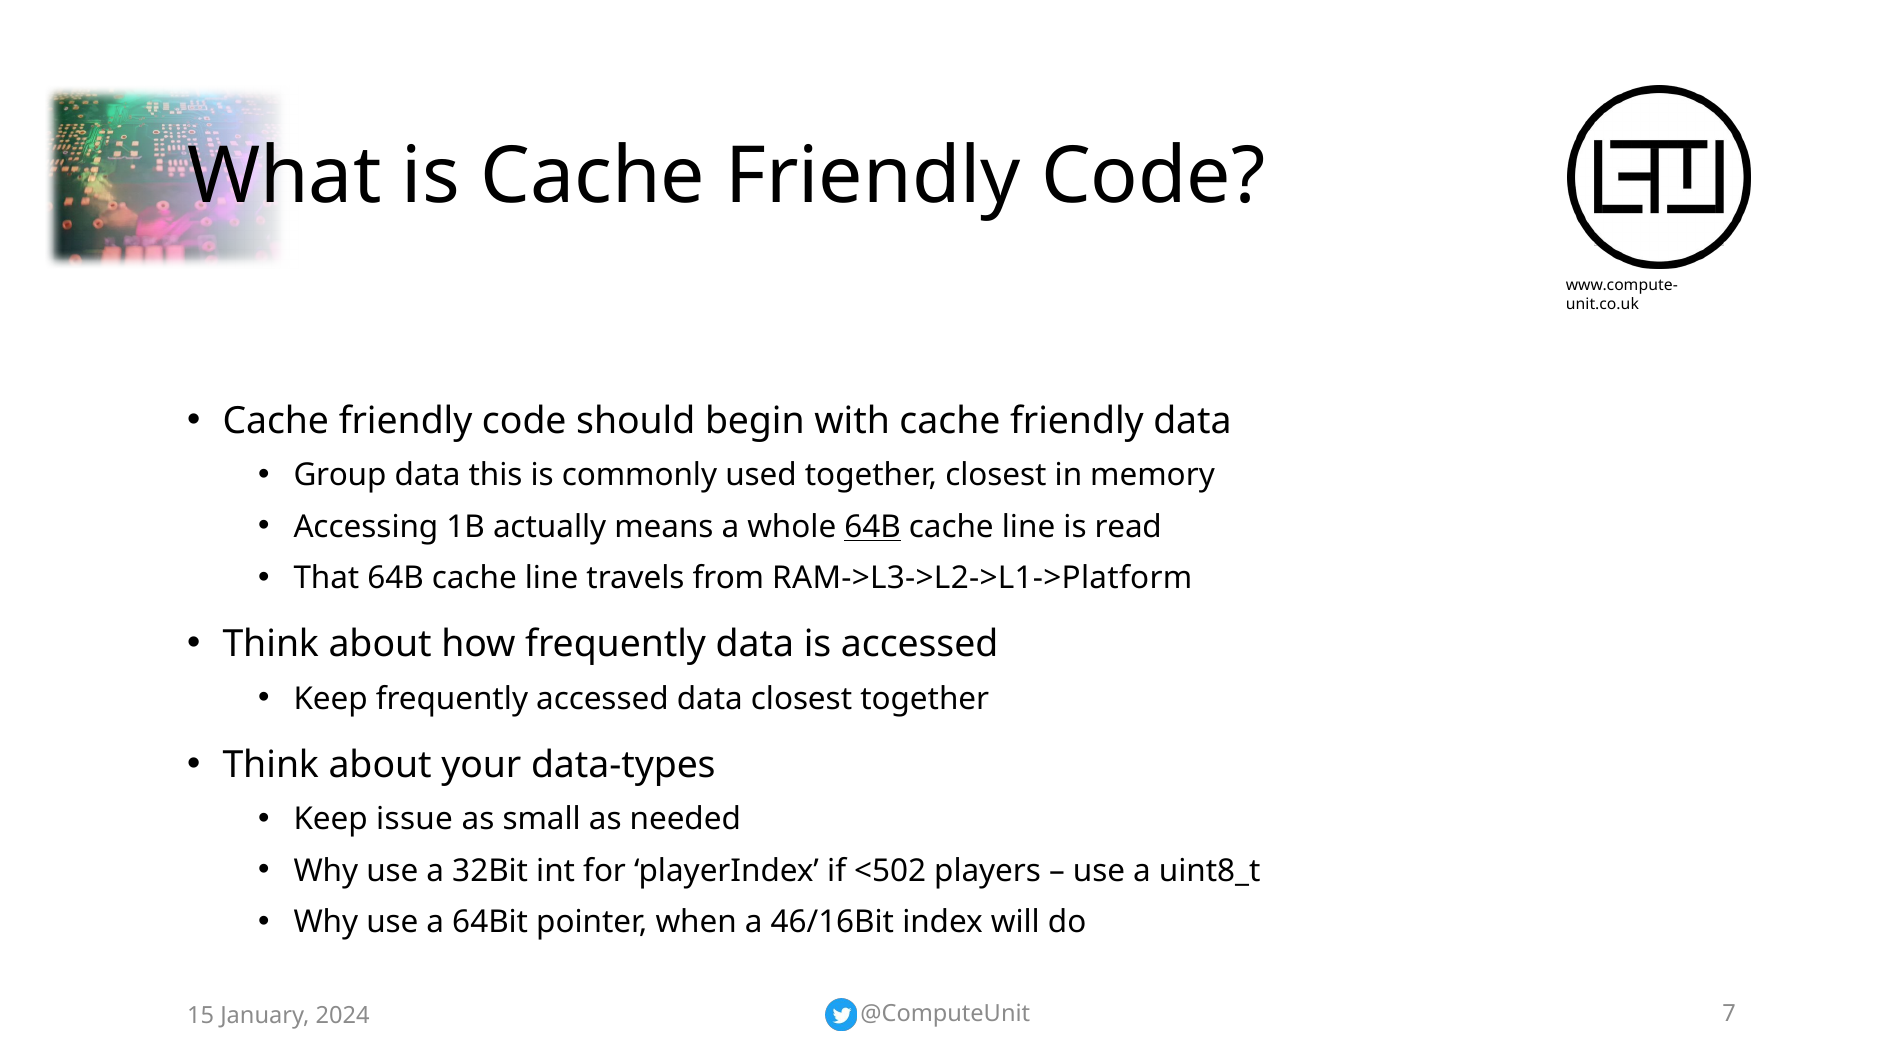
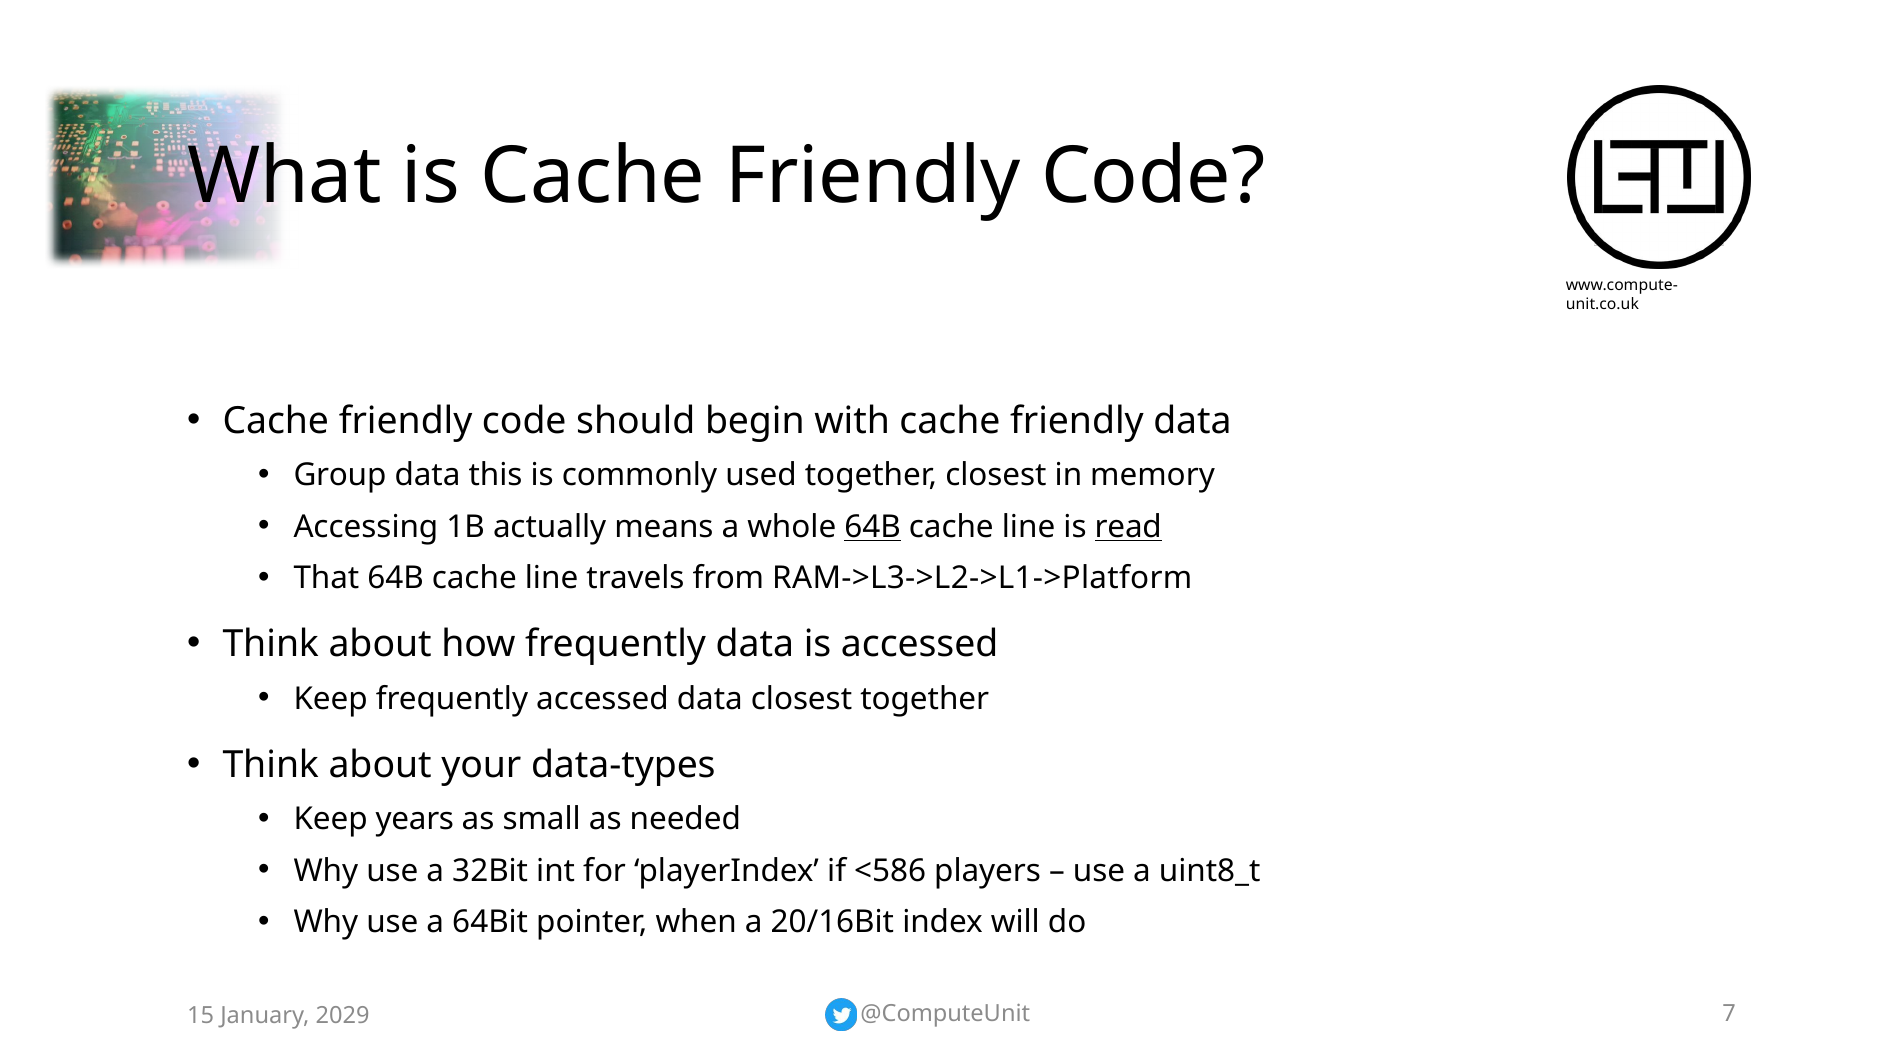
read underline: none -> present
issue: issue -> years
<502: <502 -> <586
46/16Bit: 46/16Bit -> 20/16Bit
2024: 2024 -> 2029
